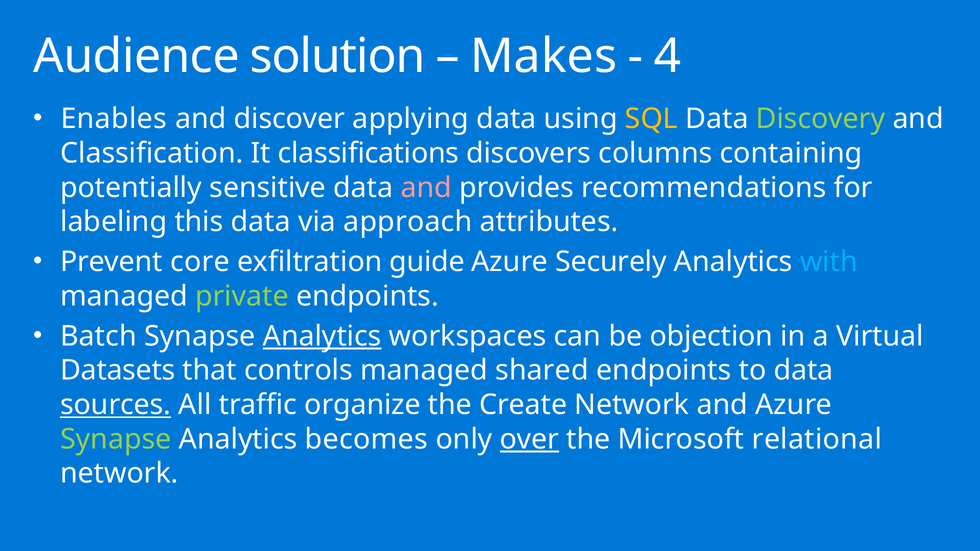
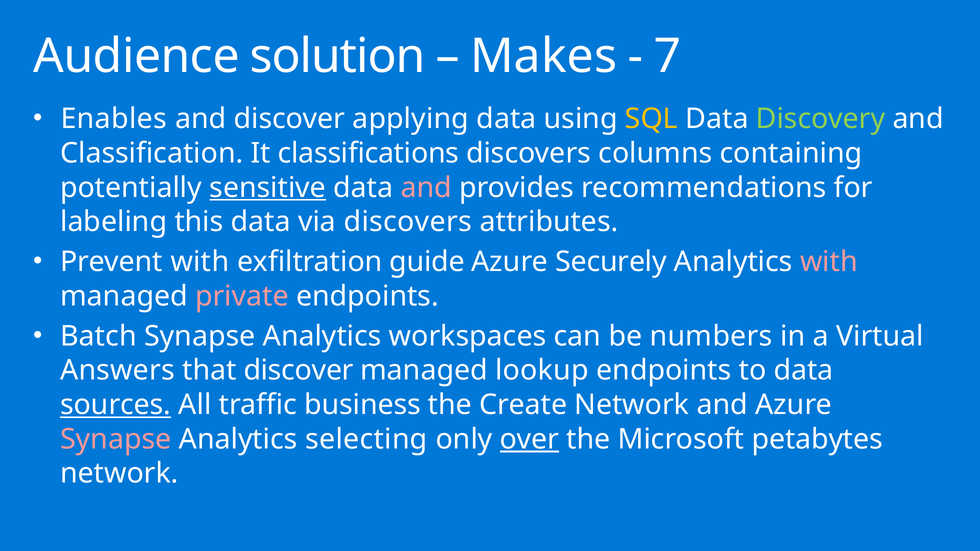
4: 4 -> 7
sensitive underline: none -> present
via approach: approach -> discovers
Prevent core: core -> with
with at (829, 262) colour: light blue -> pink
private colour: light green -> pink
Analytics at (322, 336) underline: present -> none
objection: objection -> numbers
Datasets: Datasets -> Answers
that controls: controls -> discover
shared: shared -> lookup
organize: organize -> business
Synapse at (116, 439) colour: light green -> pink
becomes: becomes -> selecting
relational: relational -> petabytes
